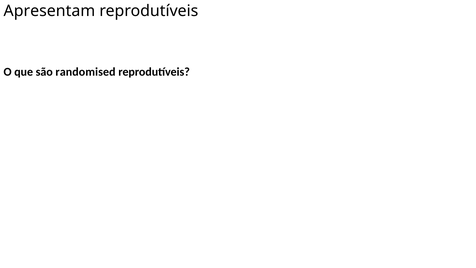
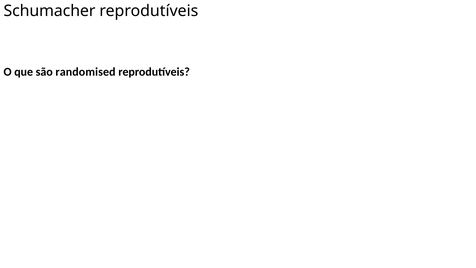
Apresentam: Apresentam -> Schumacher
